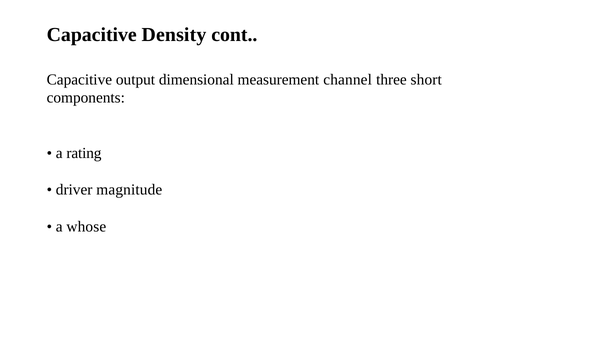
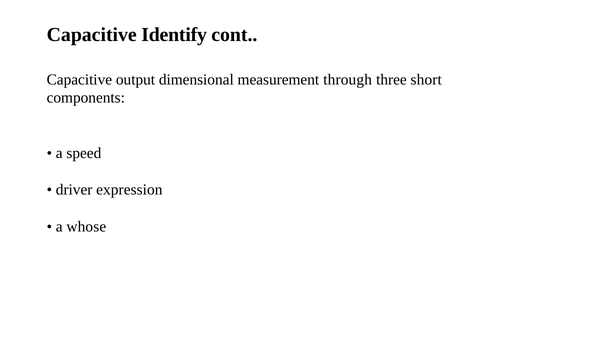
Density: Density -> Identify
channel: channel -> through
rating: rating -> speed
magnitude: magnitude -> expression
